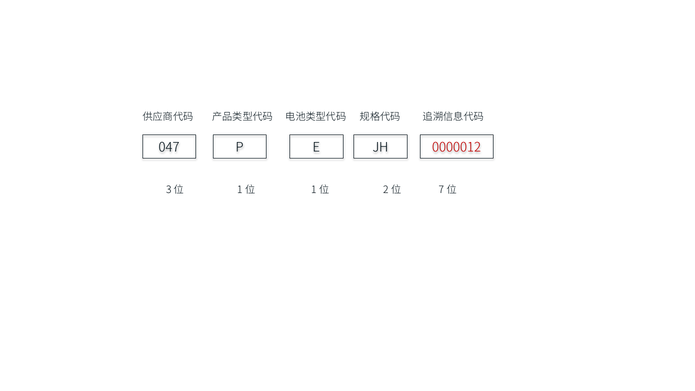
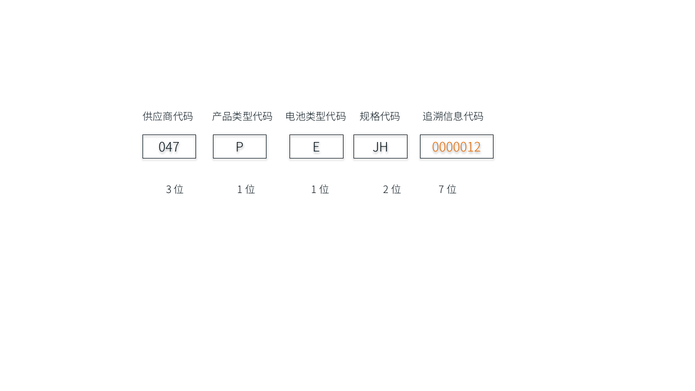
0000012 colour: red -> orange
